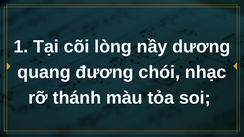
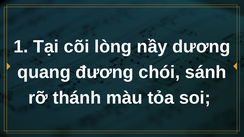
nhạc: nhạc -> sánh
